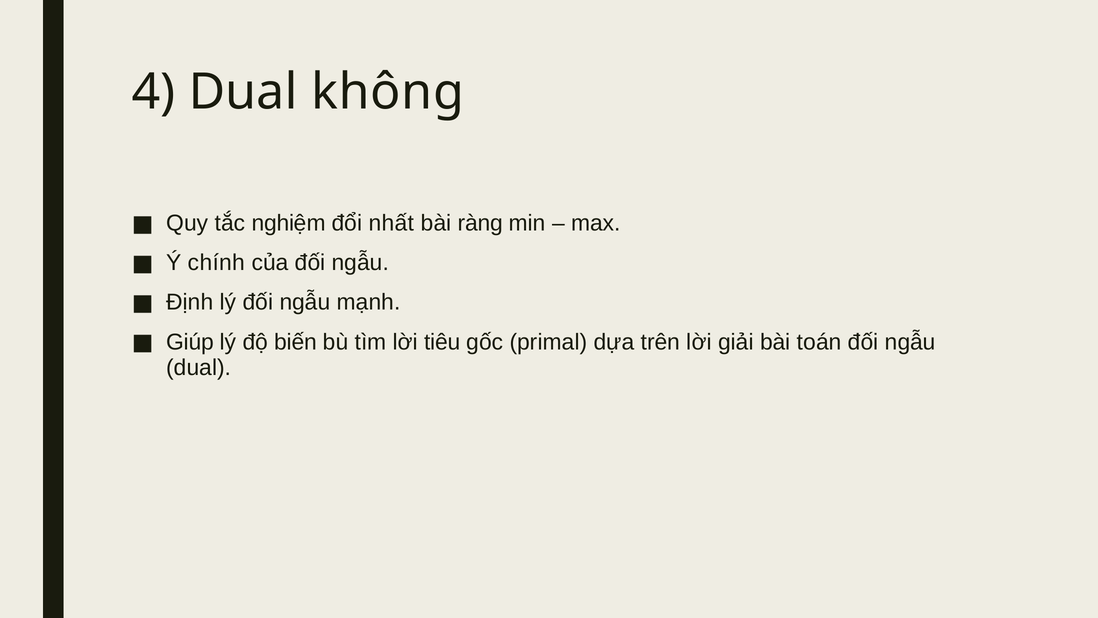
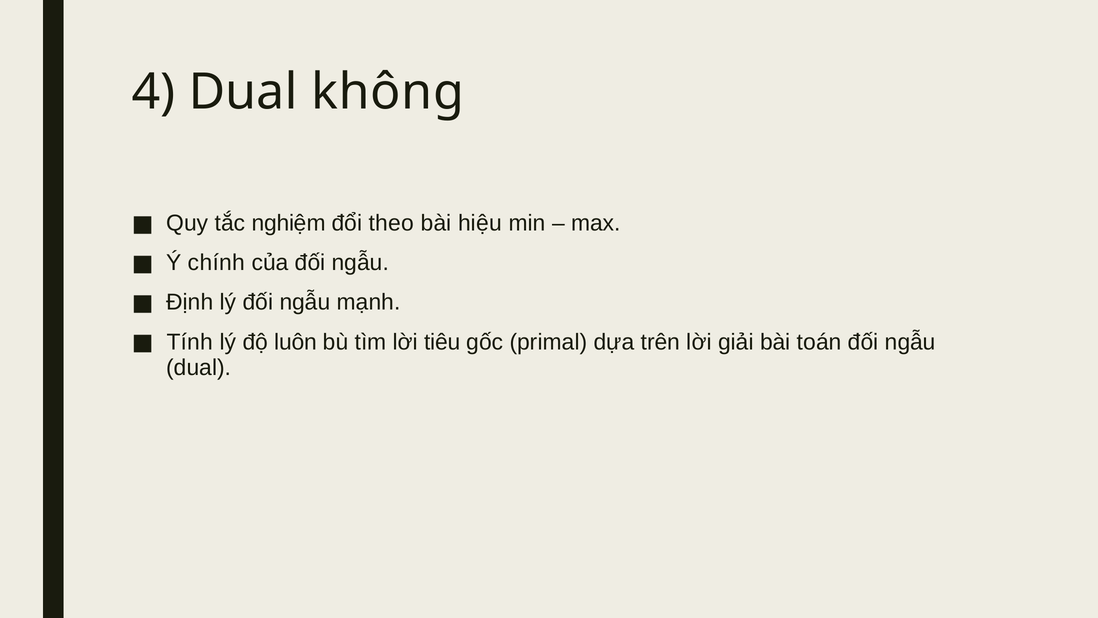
nhất: nhất -> theo
ràng: ràng -> hiệu
Giúp: Giúp -> Tính
biến: biến -> luôn
